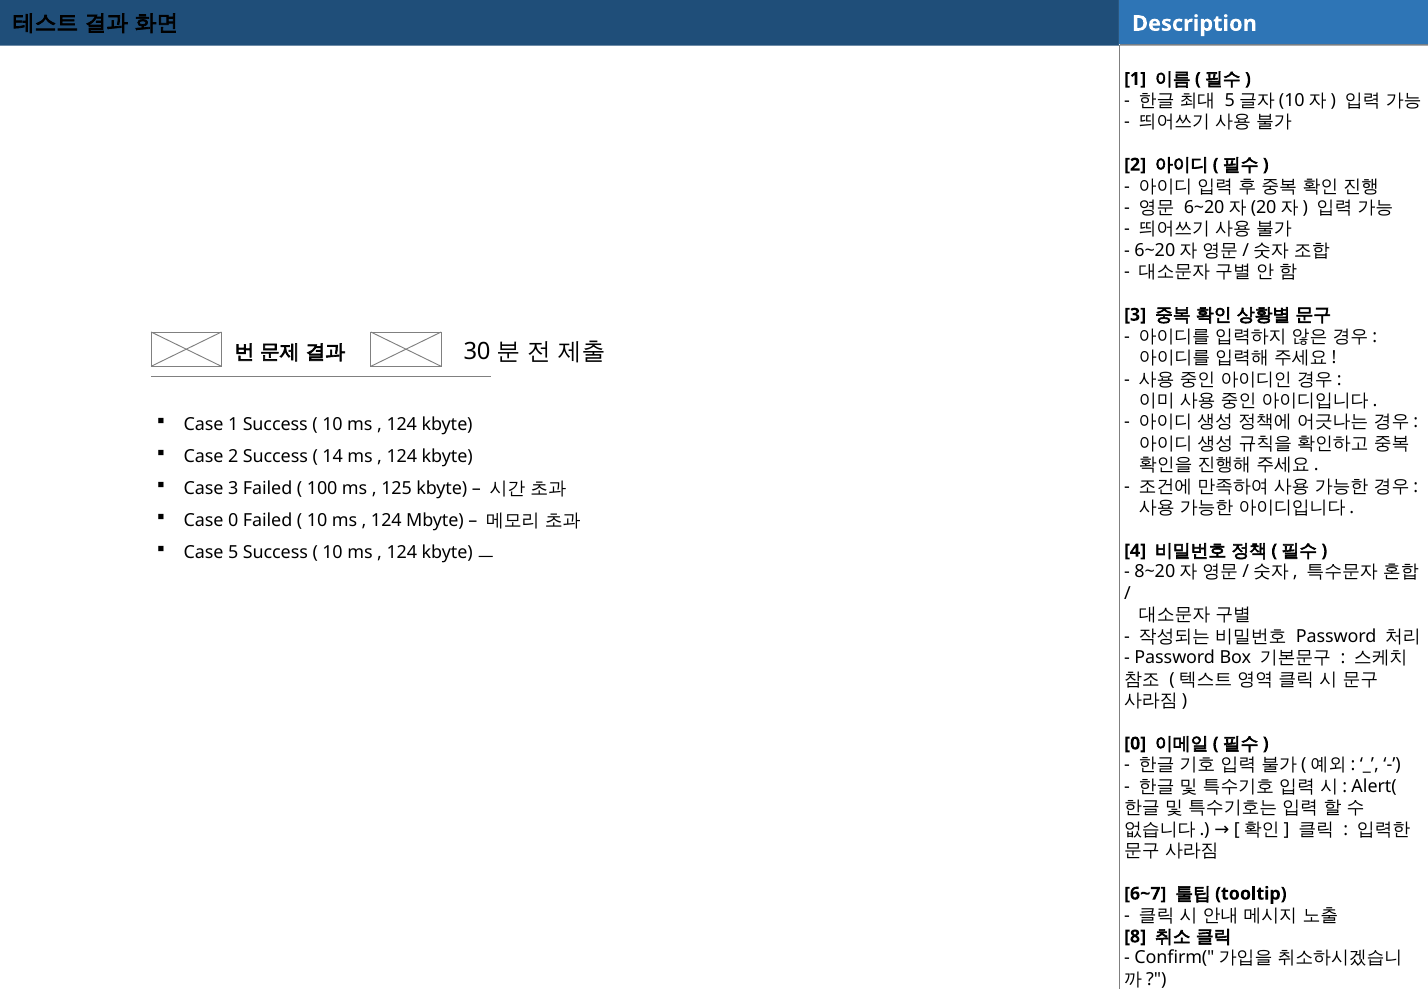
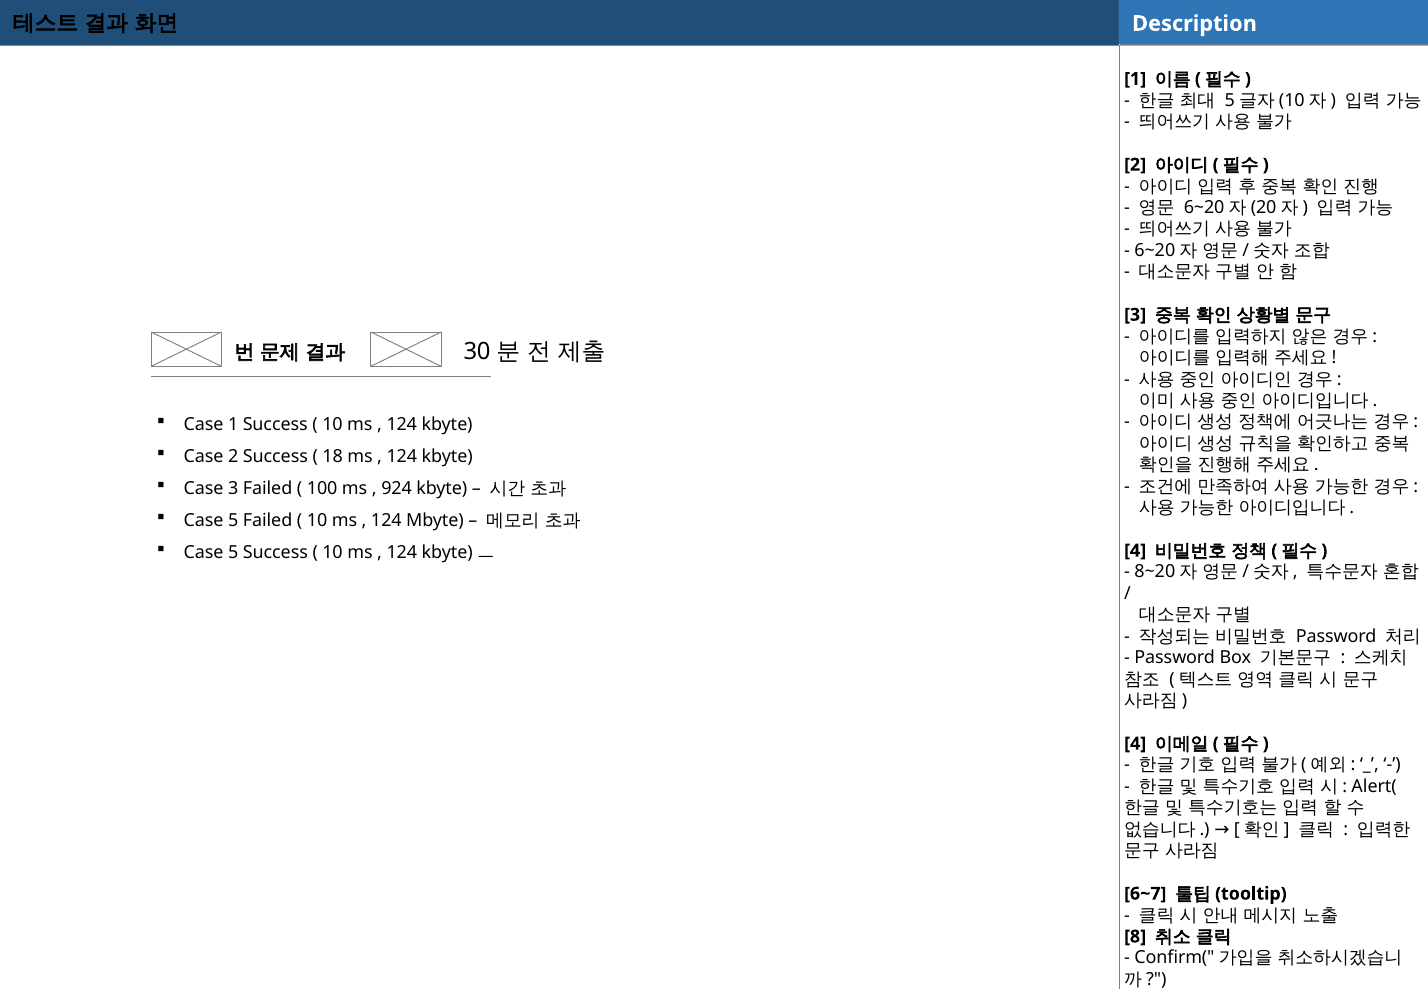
14: 14 -> 18
125: 125 -> 924
0 at (233, 520): 0 -> 5
0 at (1135, 743): 0 -> 4
